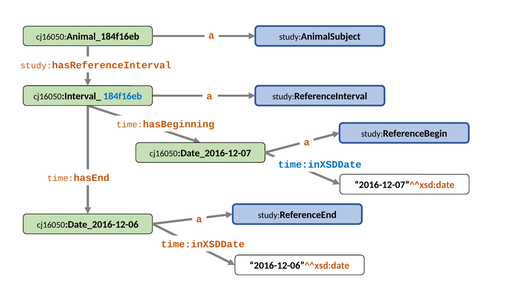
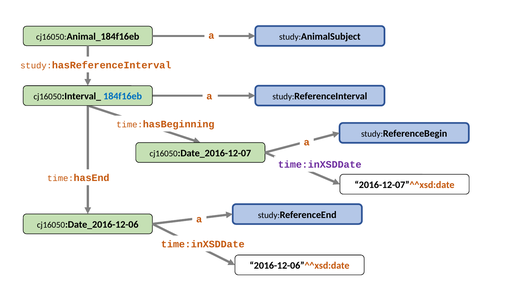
time:inXSDDate at (320, 165) colour: blue -> purple
